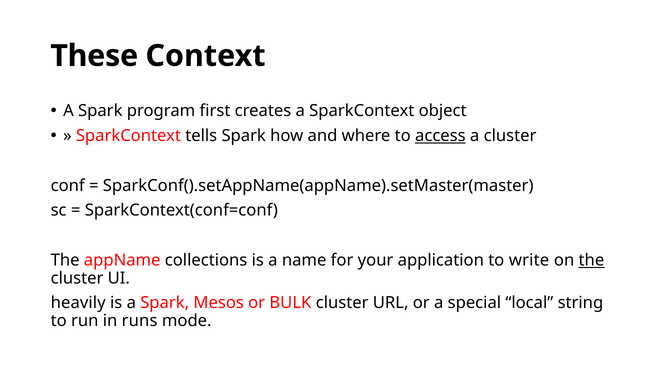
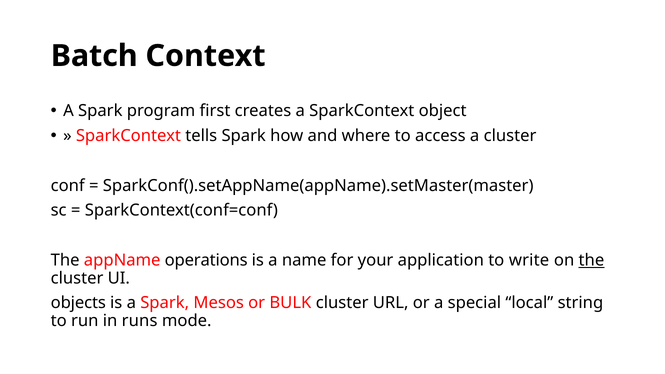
These: These -> Batch
access underline: present -> none
collections: collections -> operations
heavily: heavily -> objects
